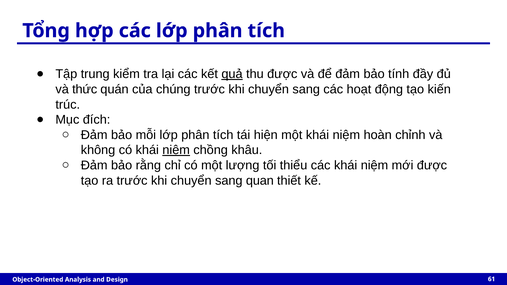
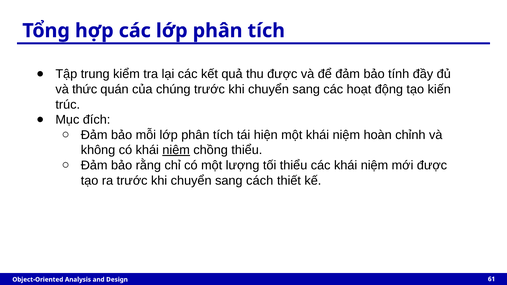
quả underline: present -> none
chồng khâu: khâu -> thiểu
quan: quan -> cách
